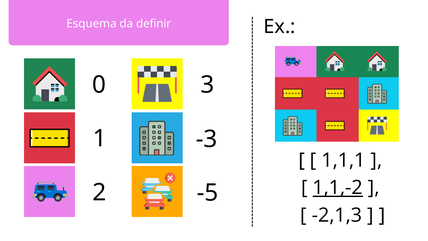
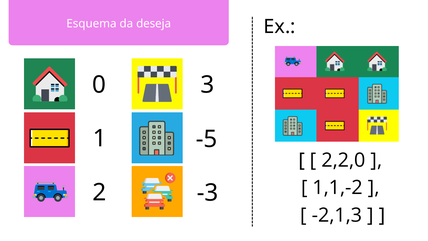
definir: definir -> deseja
-3: -3 -> -5
1,1,1: 1,1,1 -> 2,2,0
1,1,-2 underline: present -> none
-5: -5 -> -3
